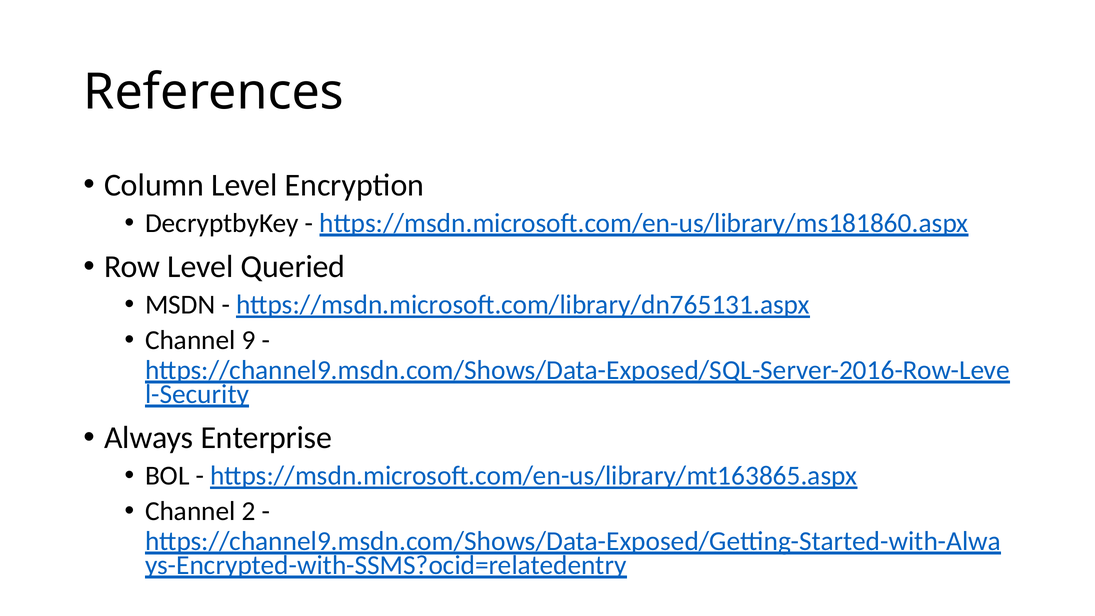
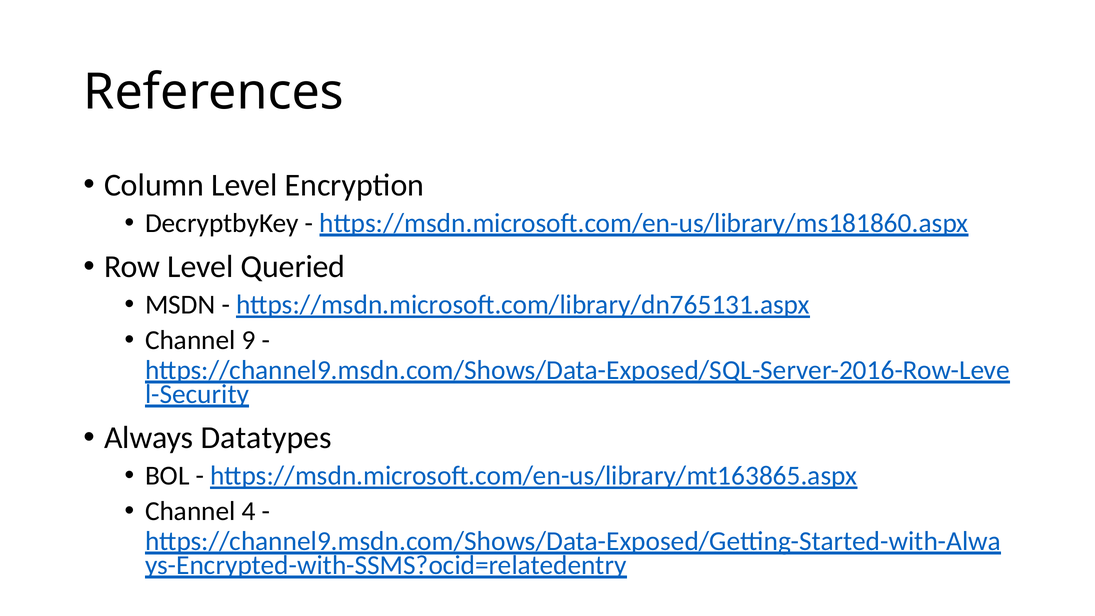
Enterprise: Enterprise -> Datatypes
2: 2 -> 4
